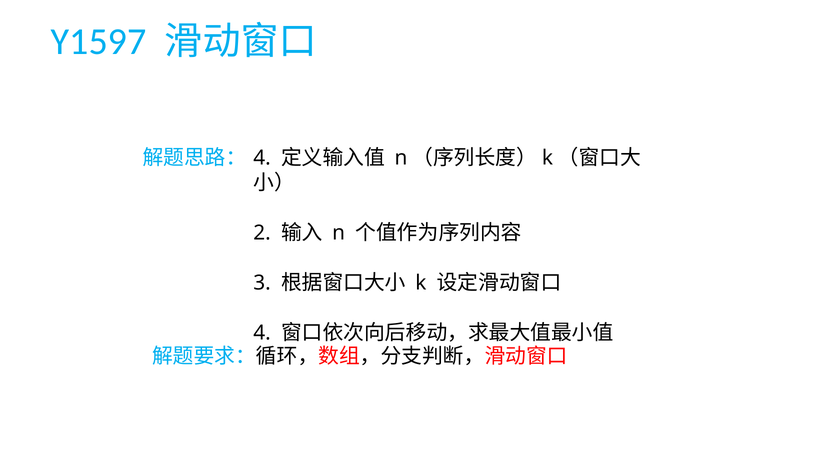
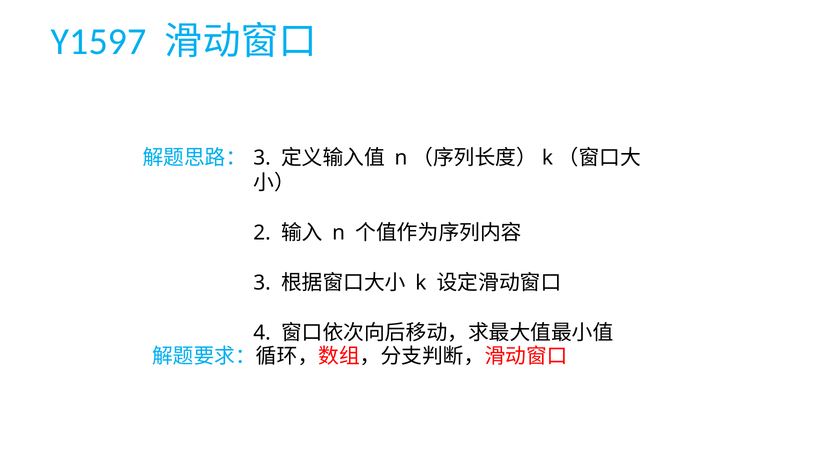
4 at (262, 158): 4 -> 3
